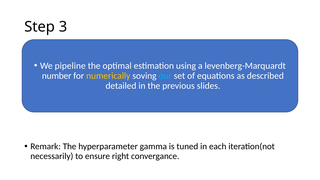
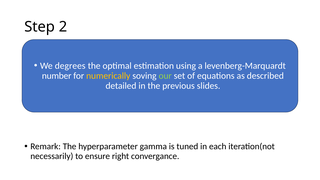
3: 3 -> 2
pipeline: pipeline -> degrees
our colour: light blue -> light green
